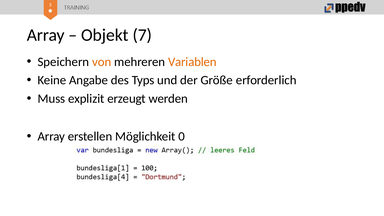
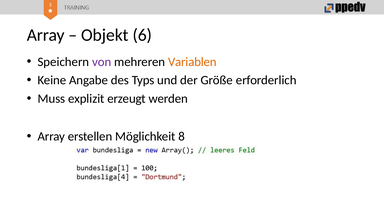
7: 7 -> 6
von colour: orange -> purple
0: 0 -> 8
